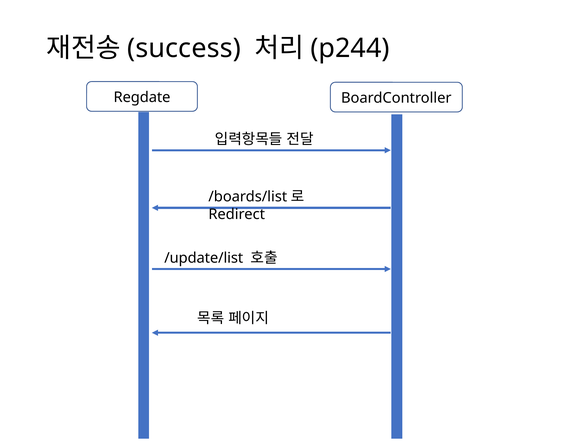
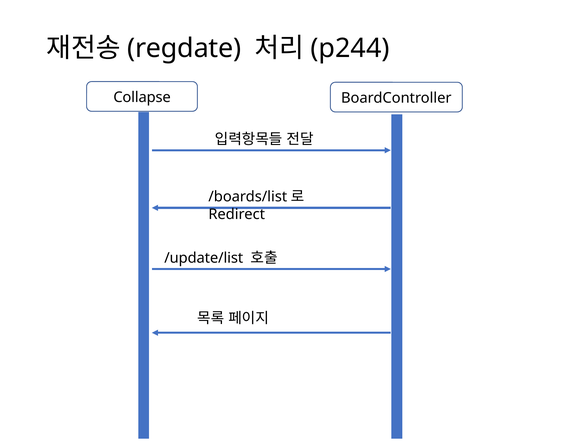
success: success -> regdate
Regdate: Regdate -> Collapse
